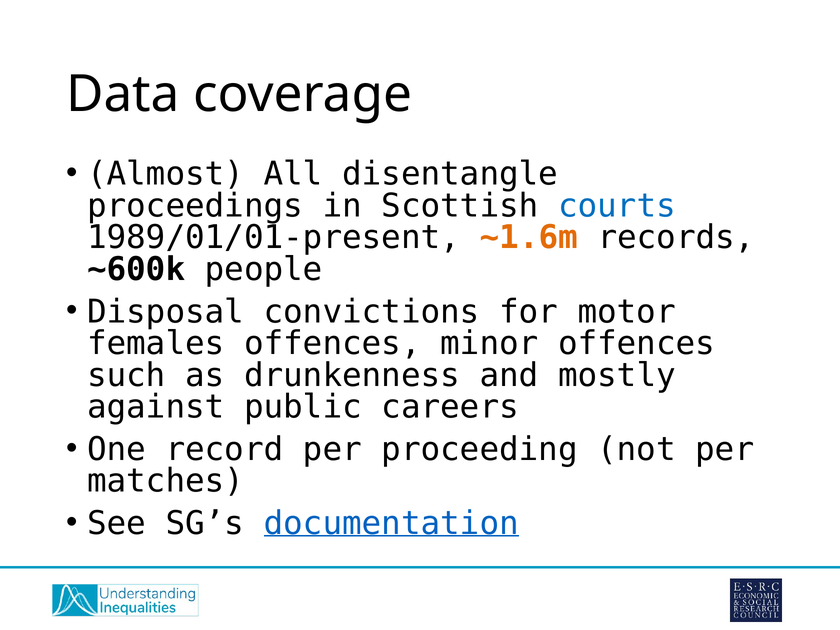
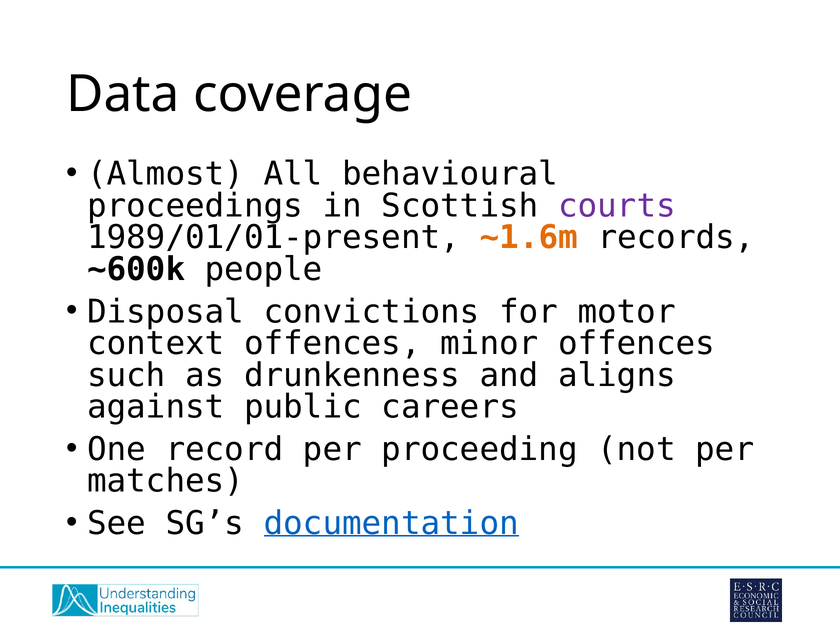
disentangle: disentangle -> behavioural
courts colour: blue -> purple
females: females -> context
mostly: mostly -> aligns
